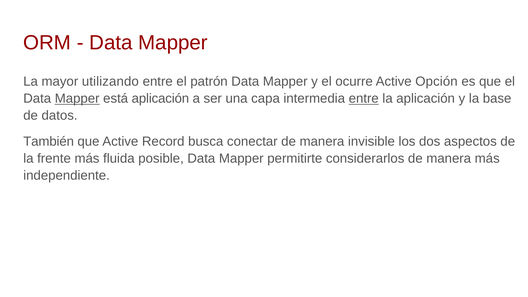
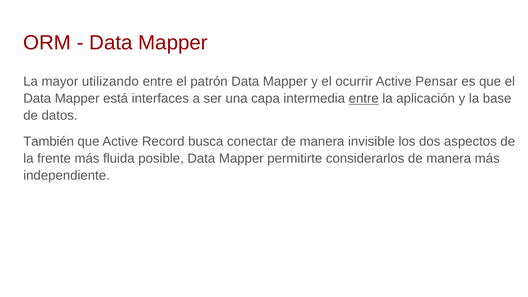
ocurre: ocurre -> ocurrir
Opción: Opción -> Pensar
Mapper at (77, 99) underline: present -> none
está aplicación: aplicación -> interfaces
